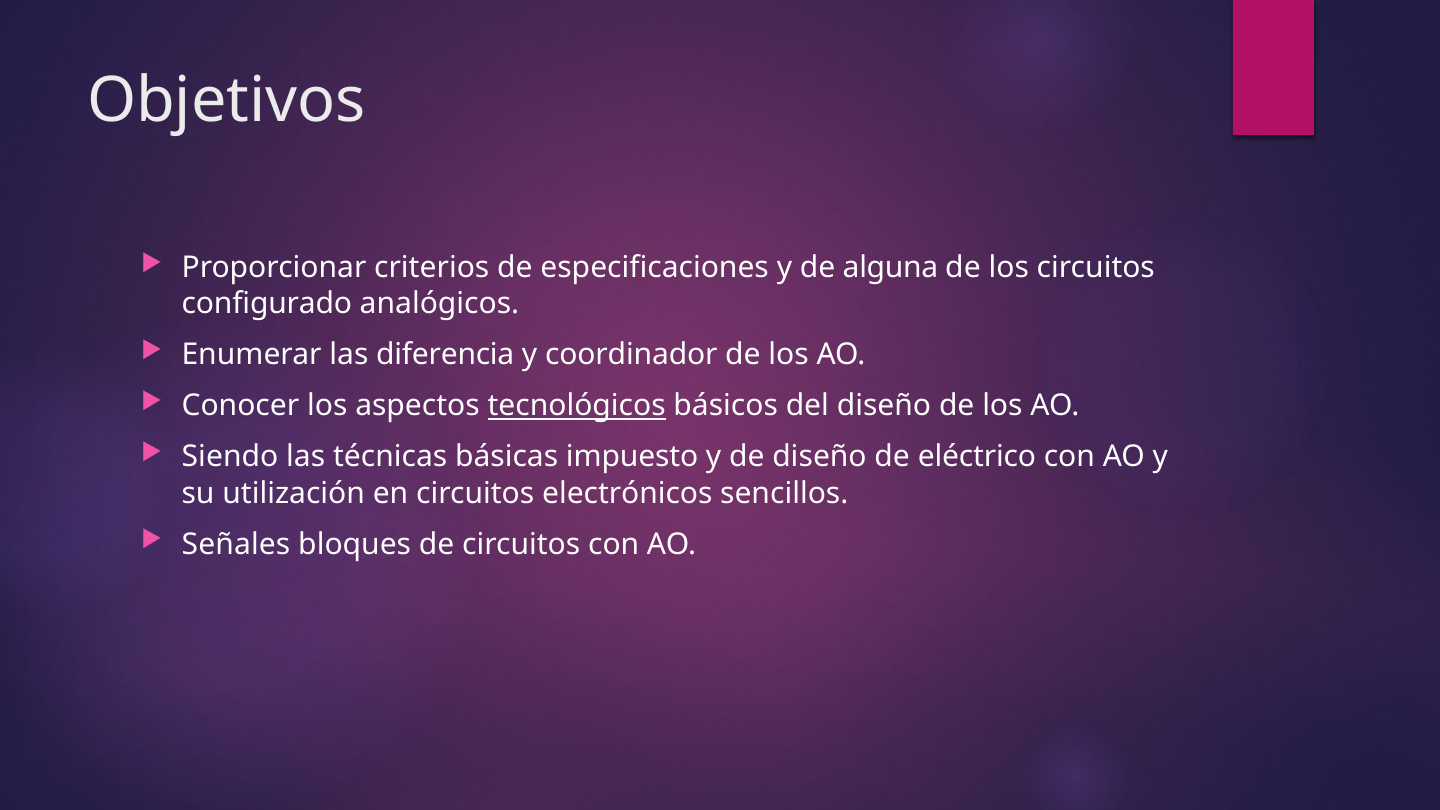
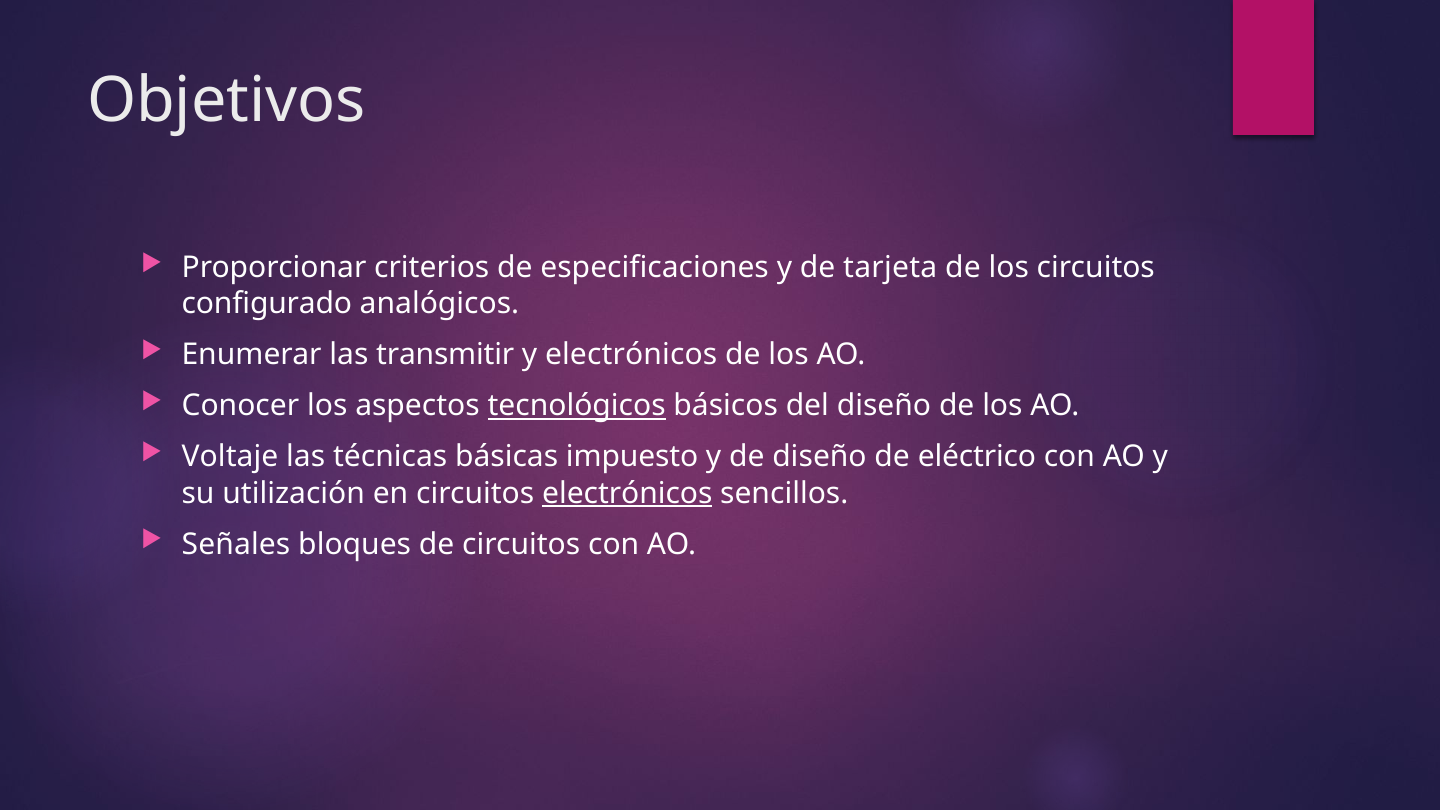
alguna: alguna -> tarjeta
diferencia: diferencia -> transmitir
y coordinador: coordinador -> electrónicos
Siendo: Siendo -> Voltaje
electrónicos at (627, 493) underline: none -> present
